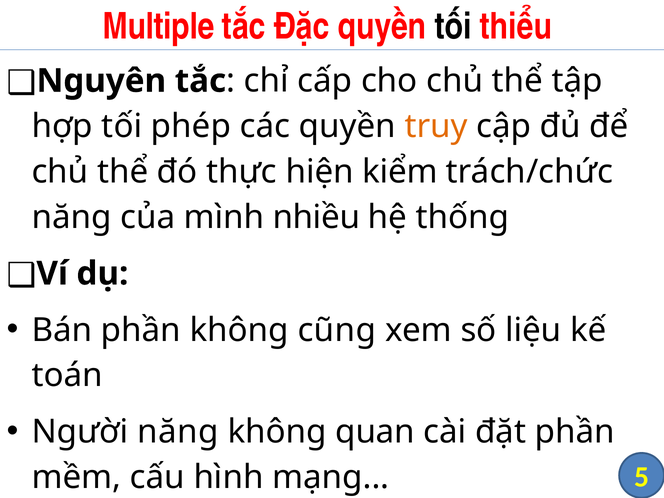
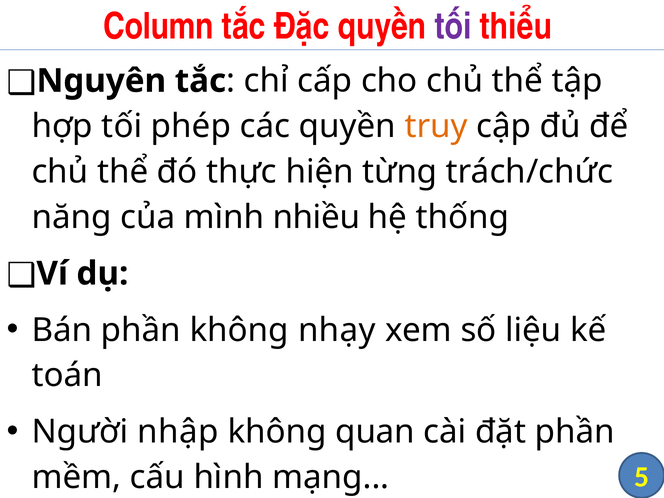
Multiple: Multiple -> Column
tối at (453, 26) colour: black -> purple
kiểm: kiểm -> từng
cũng: cũng -> nhạy
Người năng: năng -> nhập
